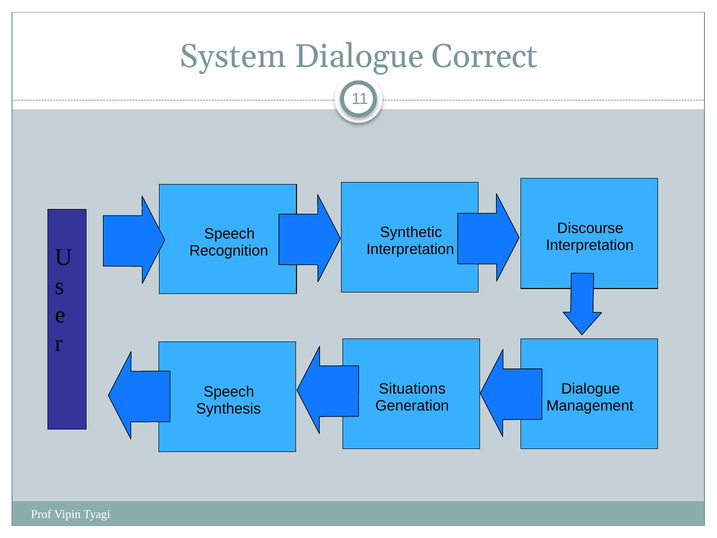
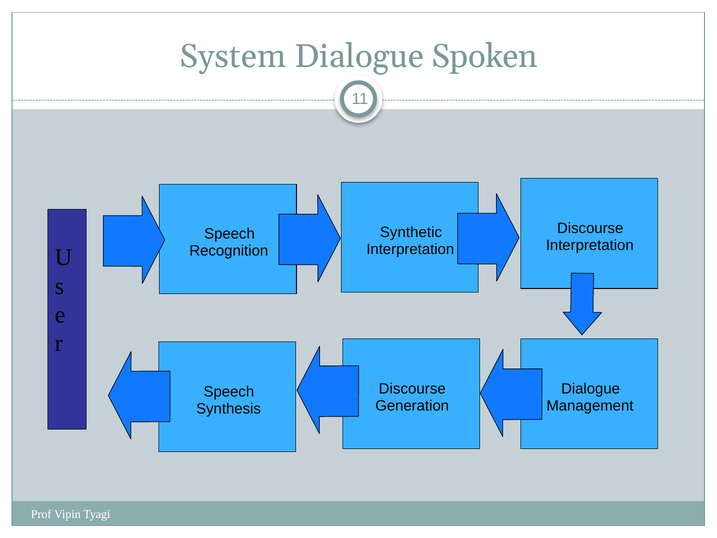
Correct: Correct -> Spoken
Situations at (412, 388): Situations -> Discourse
